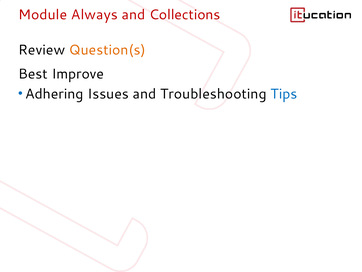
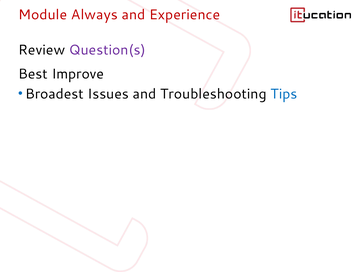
Collections: Collections -> Experience
Question(s colour: orange -> purple
Adhering: Adhering -> Broadest
